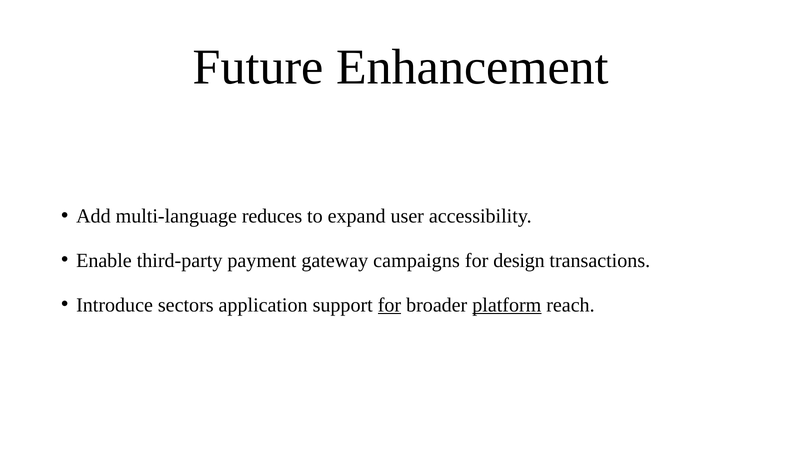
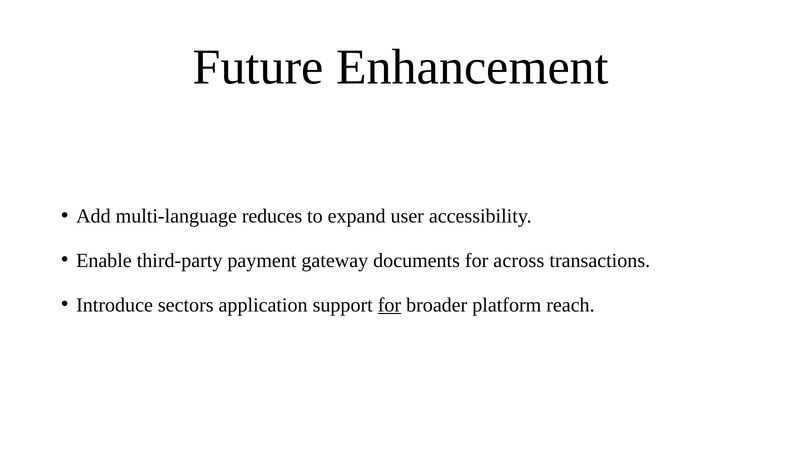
campaigns: campaigns -> documents
design: design -> across
platform underline: present -> none
